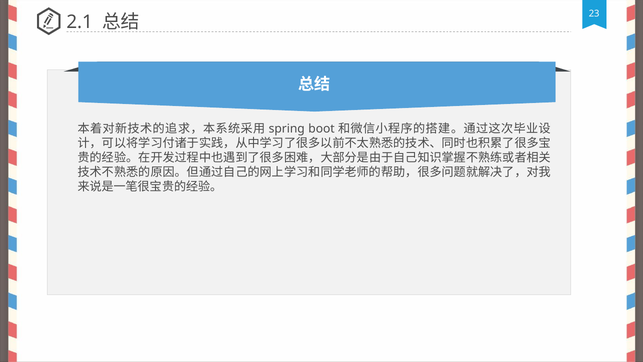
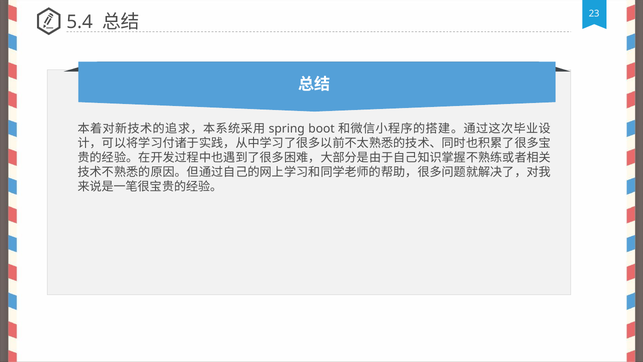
2.1: 2.1 -> 5.4
